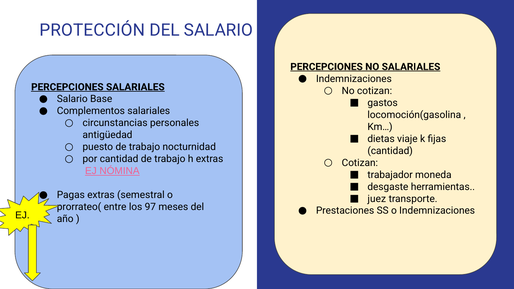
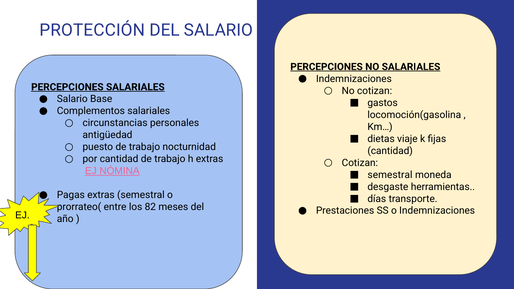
trabajador at (390, 175): trabajador -> semestral
juez: juez -> días
97: 97 -> 82
